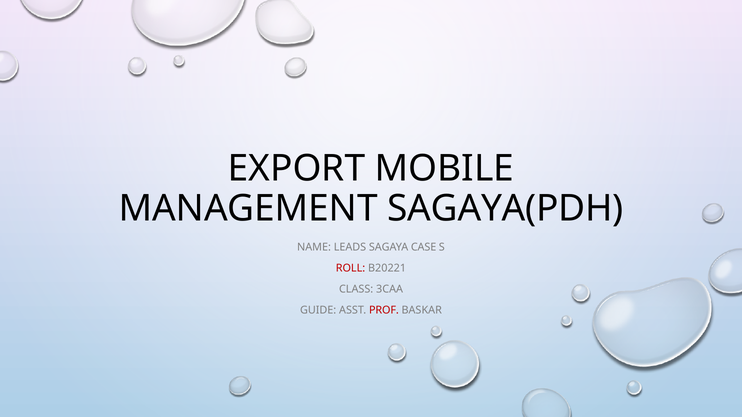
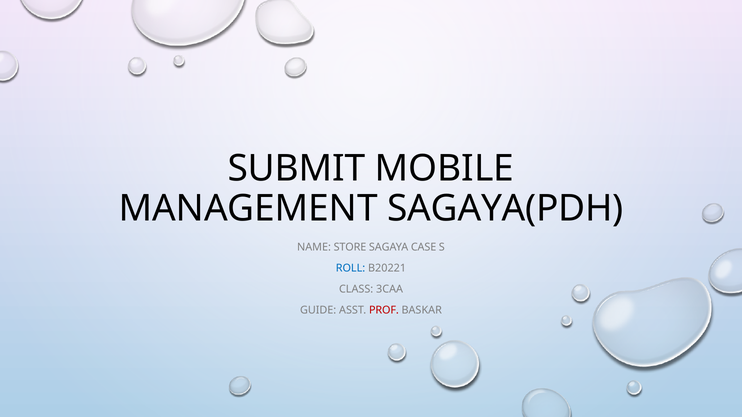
EXPORT: EXPORT -> SUBMIT
LEADS: LEADS -> STORE
ROLL colour: red -> blue
